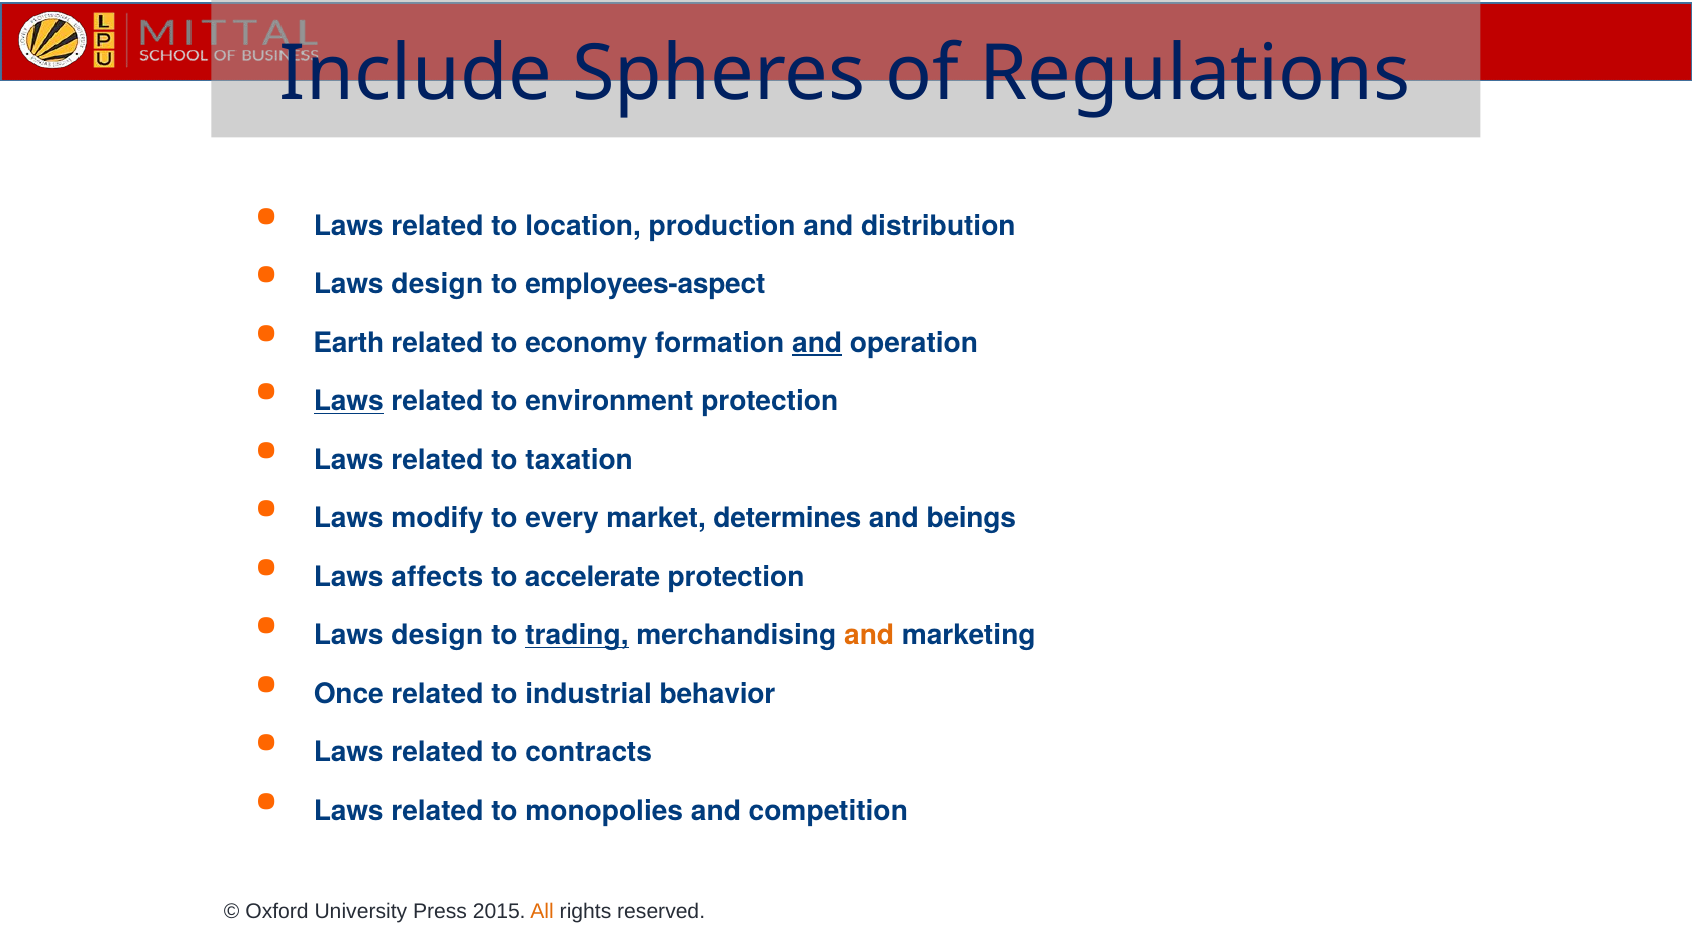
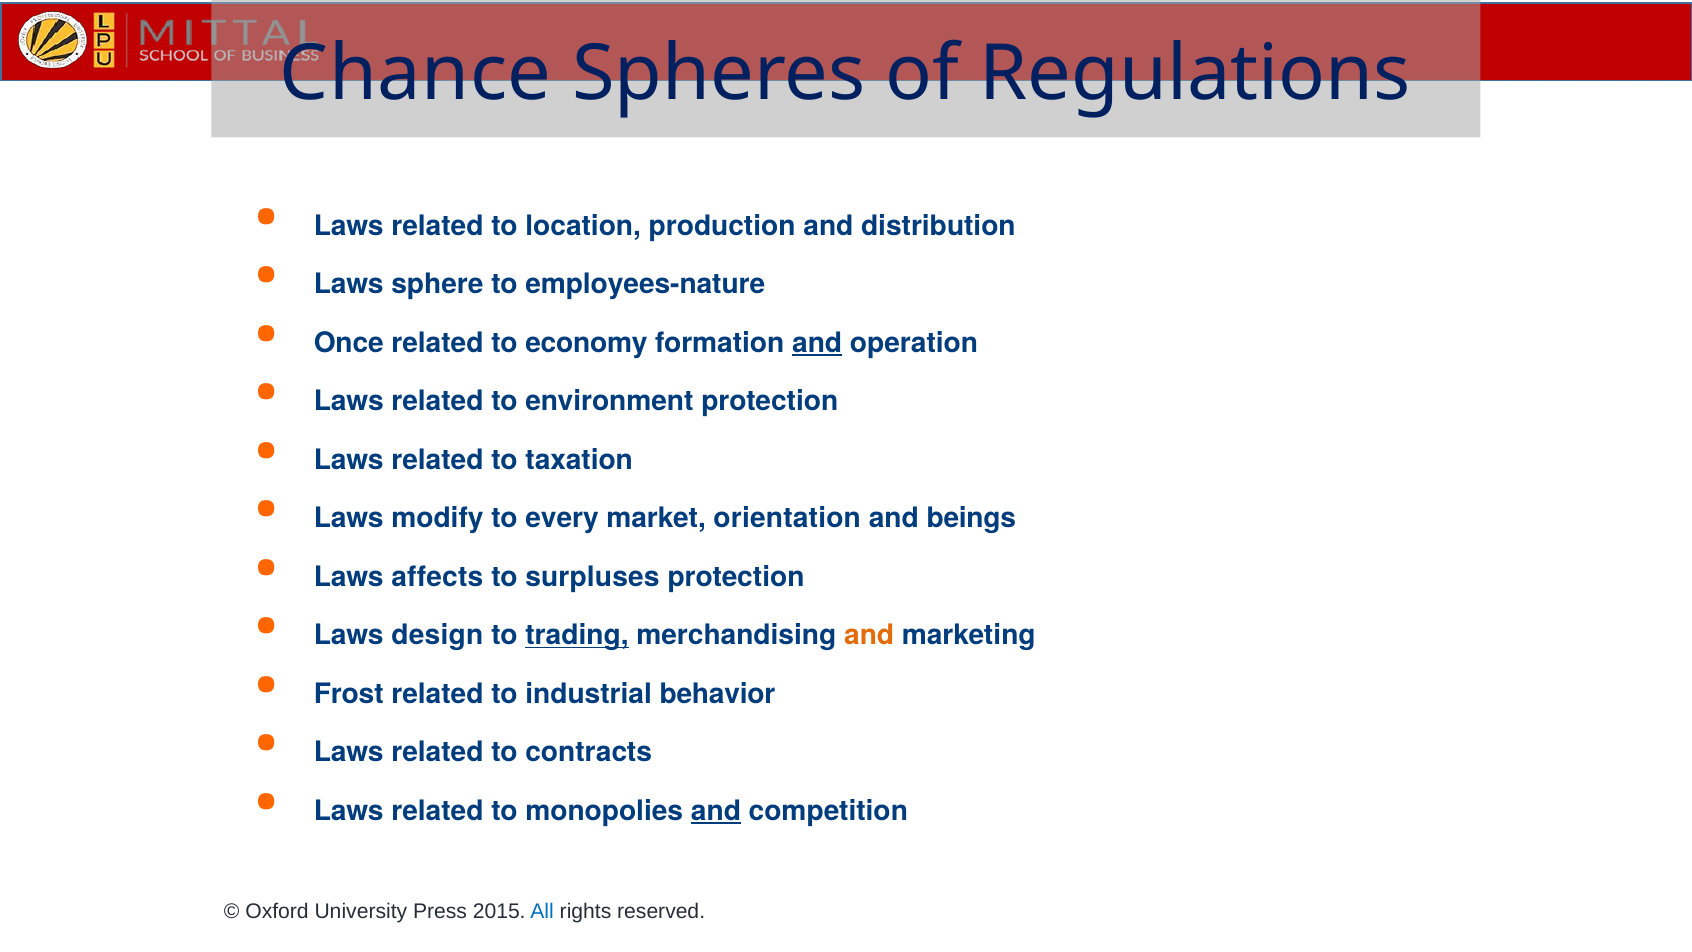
Include: Include -> Chance
design at (437, 284): design -> sphere
employees-aspect: employees-aspect -> employees-nature
Earth: Earth -> Once
Laws at (349, 401) underline: present -> none
determines: determines -> orientation
accelerate: accelerate -> surpluses
Once: Once -> Frost
and at (716, 811) underline: none -> present
All colour: orange -> blue
